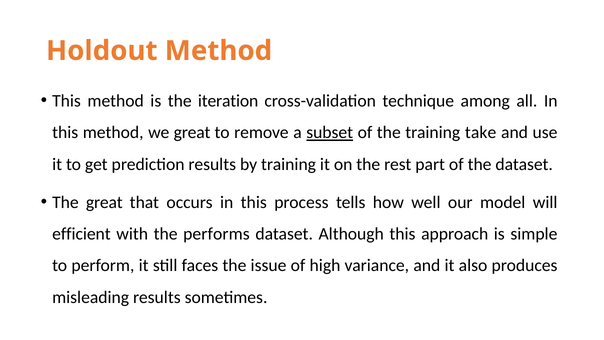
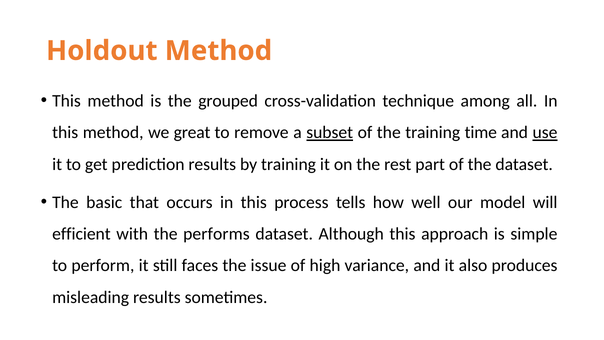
iteration: iteration -> grouped
take: take -> time
use underline: none -> present
The great: great -> basic
